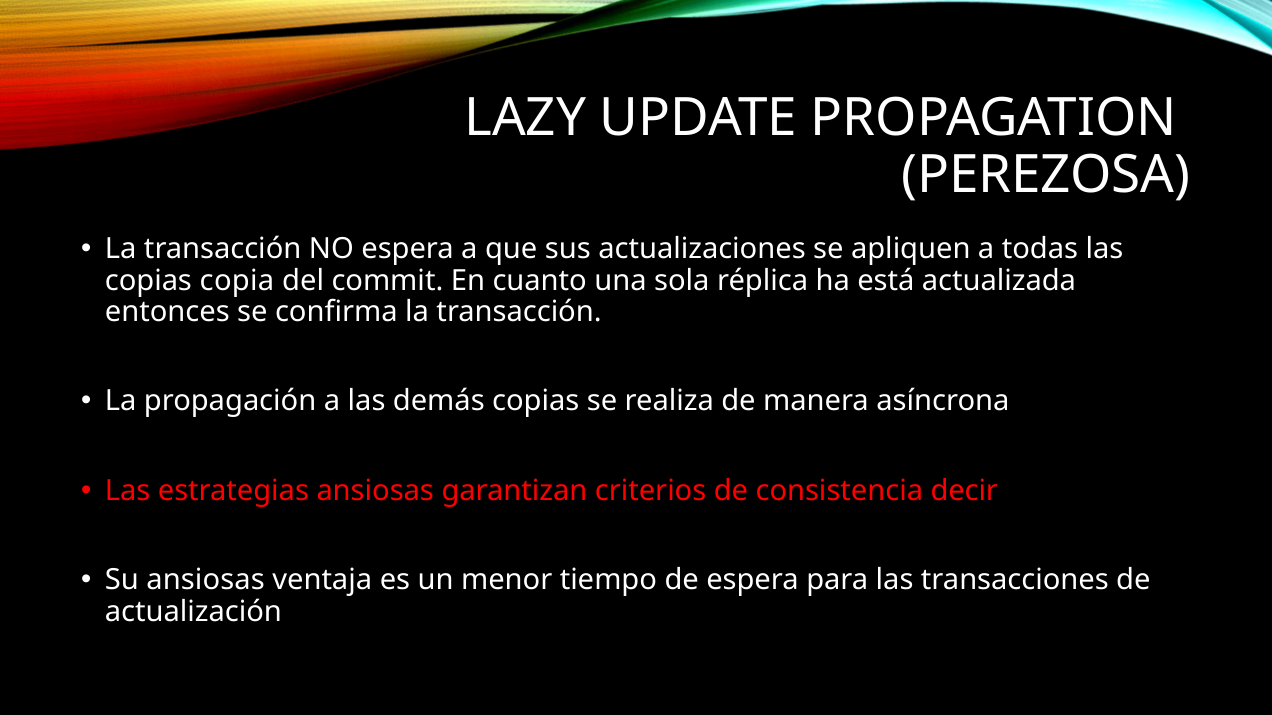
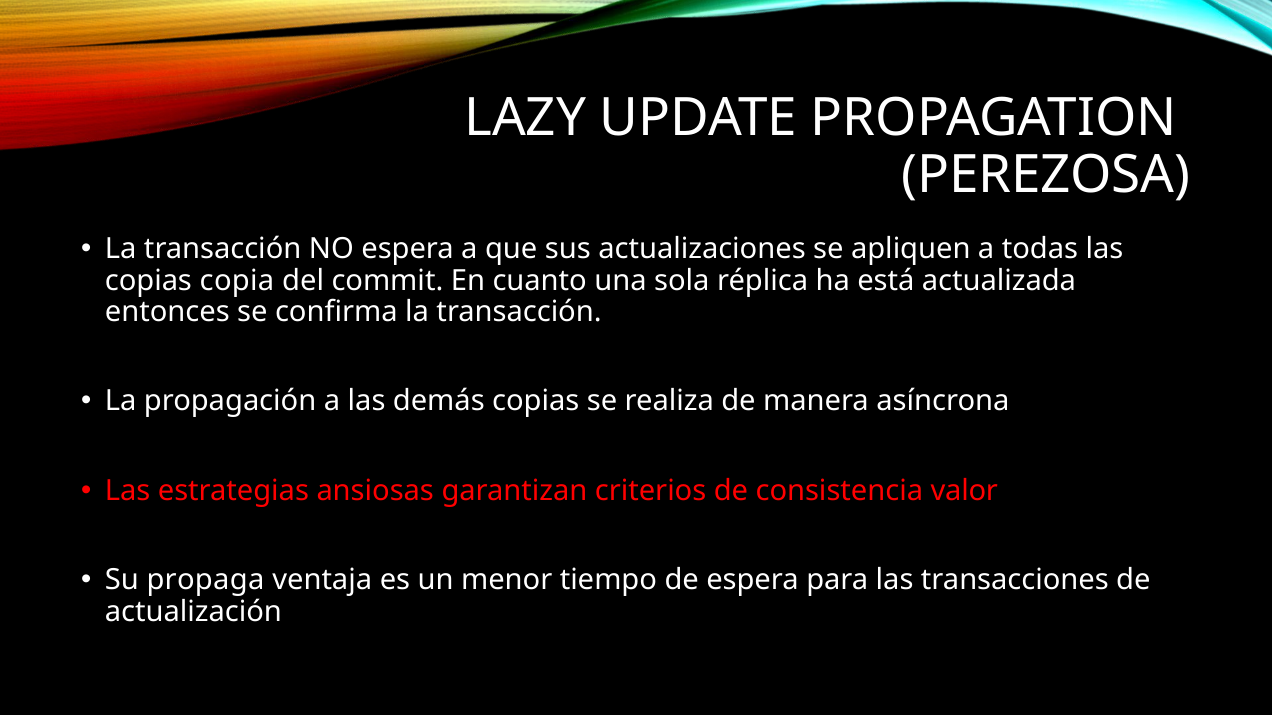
decir: decir -> valor
Su ansiosas: ansiosas -> propaga
